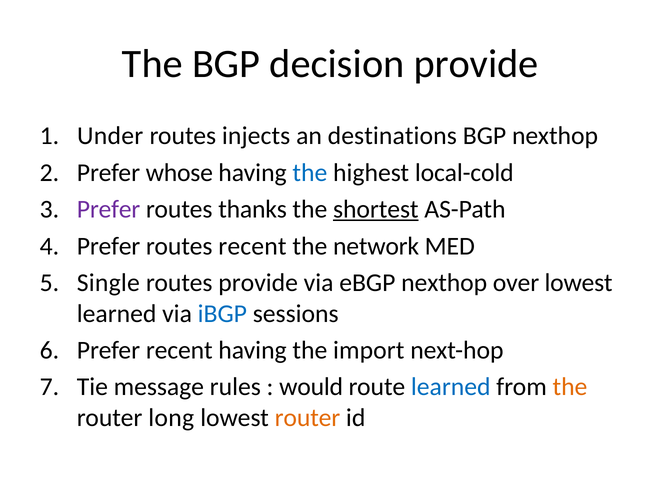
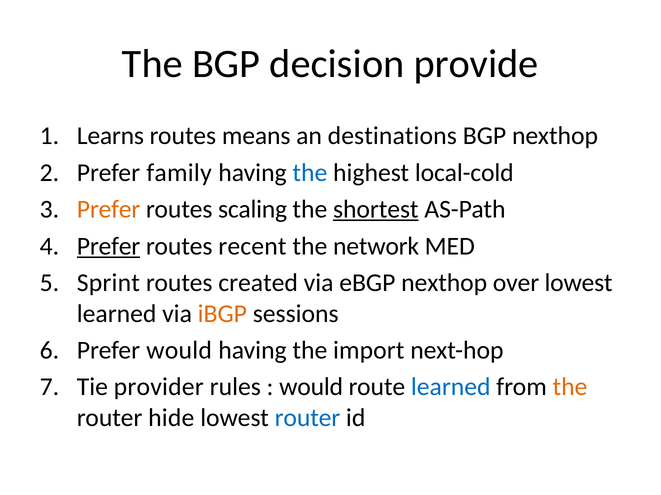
Under: Under -> Learns
injects: injects -> means
whose: whose -> family
Prefer at (109, 210) colour: purple -> orange
thanks: thanks -> scaling
Prefer at (109, 246) underline: none -> present
Single: Single -> Sprint
routes provide: provide -> created
iBGP colour: blue -> orange
Prefer recent: recent -> would
message: message -> provider
long: long -> hide
router at (307, 418) colour: orange -> blue
